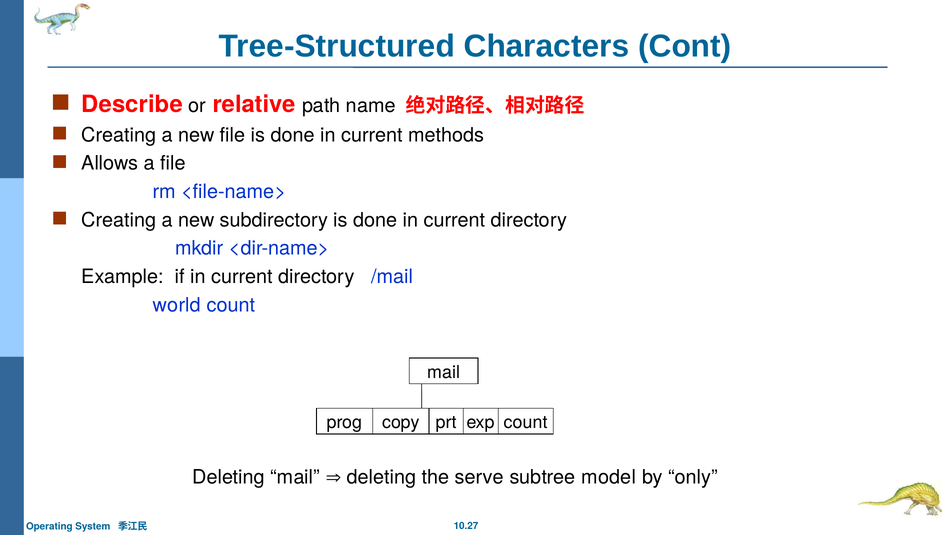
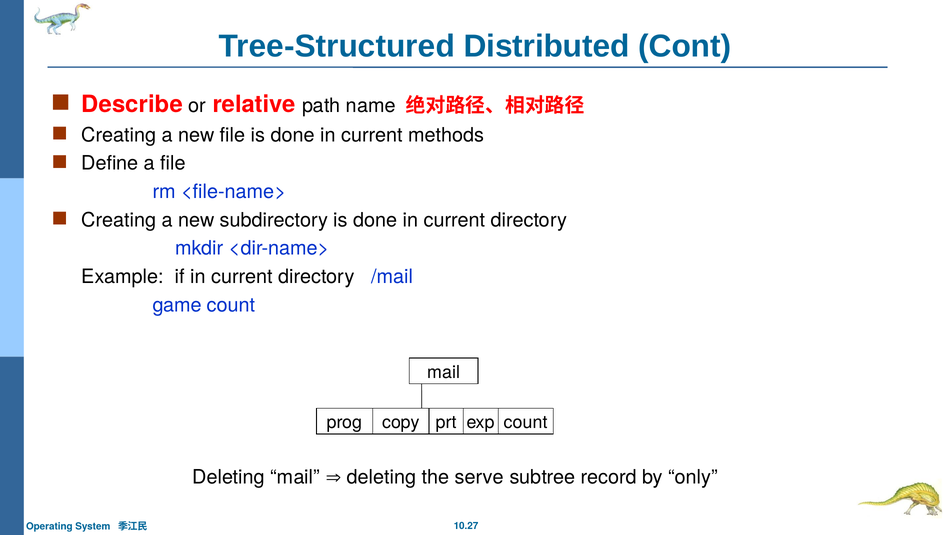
Characters: Characters -> Distributed
Allows: Allows -> Define
world: world -> game
model: model -> record
